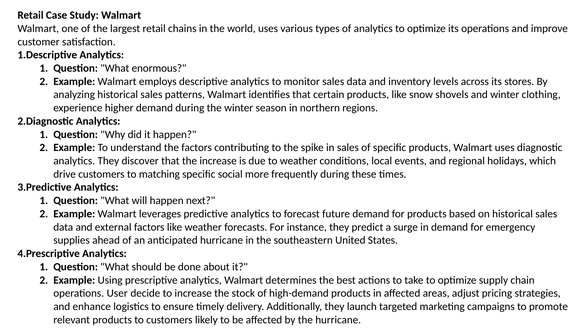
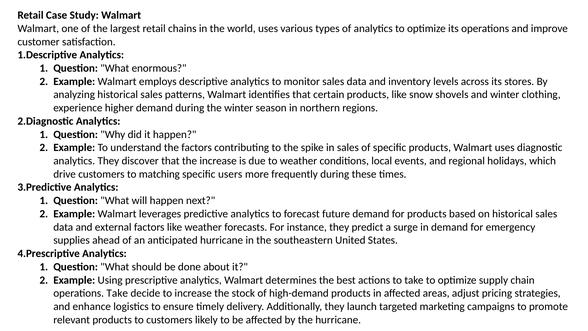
social: social -> users
operations User: User -> Take
